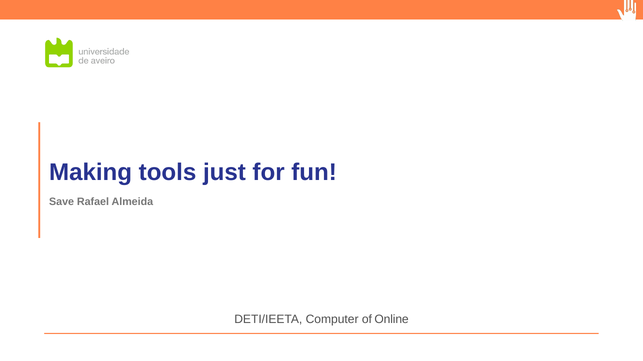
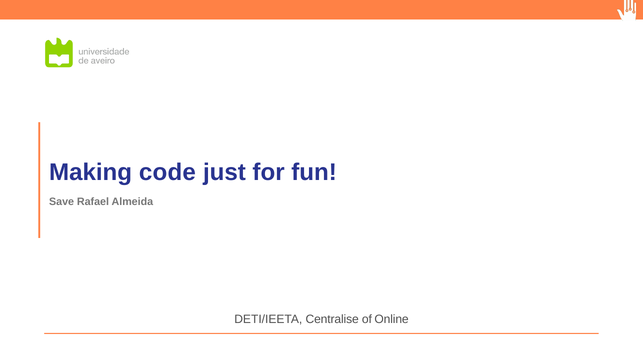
tools: tools -> code
Computer: Computer -> Centralise
